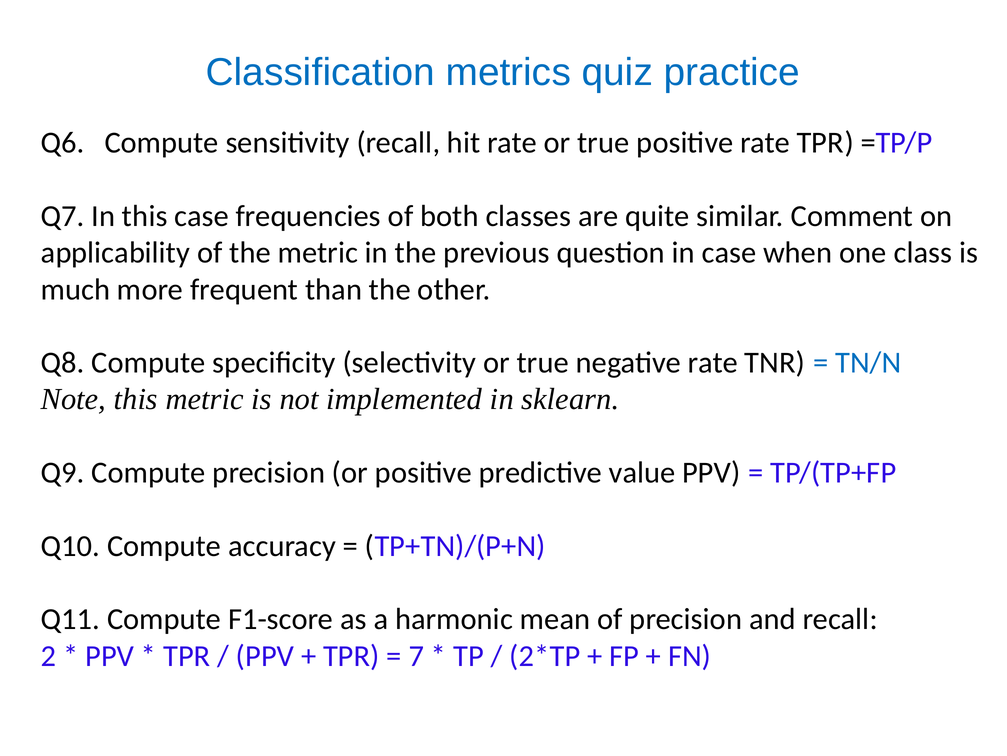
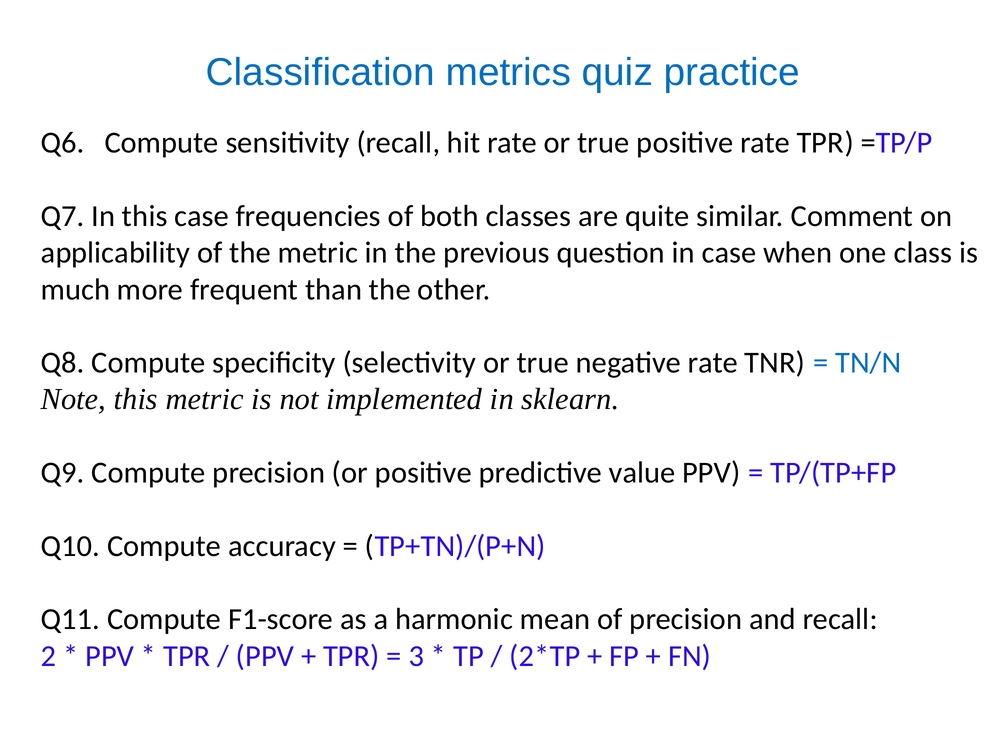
7: 7 -> 3
